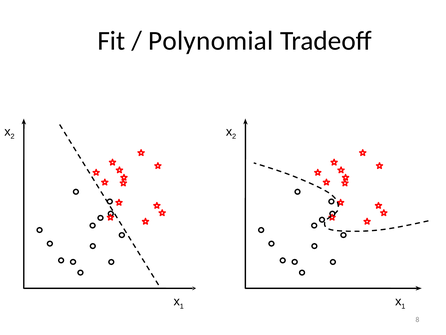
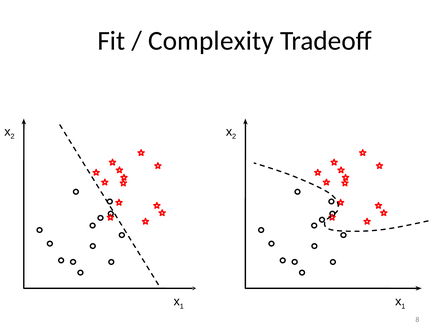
Polynomial: Polynomial -> Complexity
